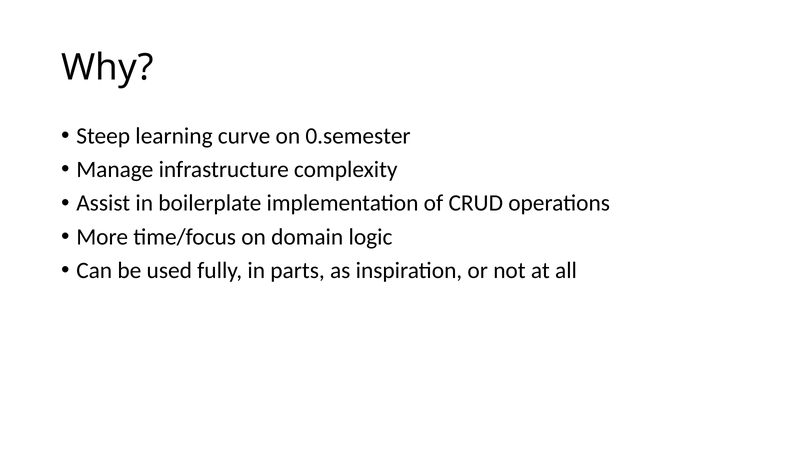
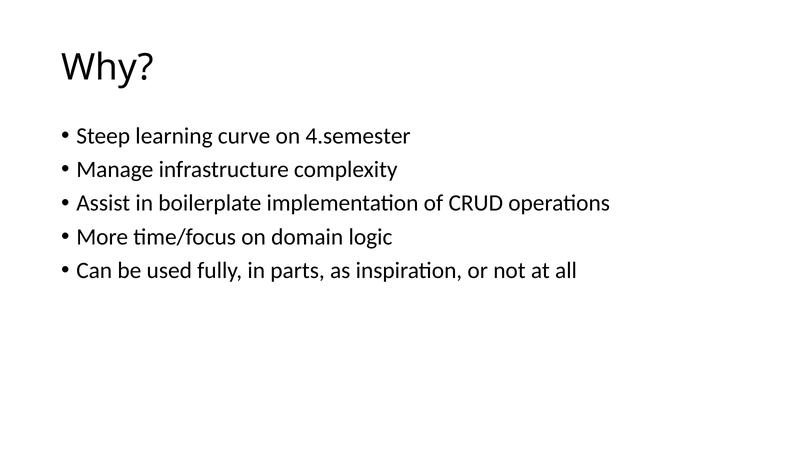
0.semester: 0.semester -> 4.semester
